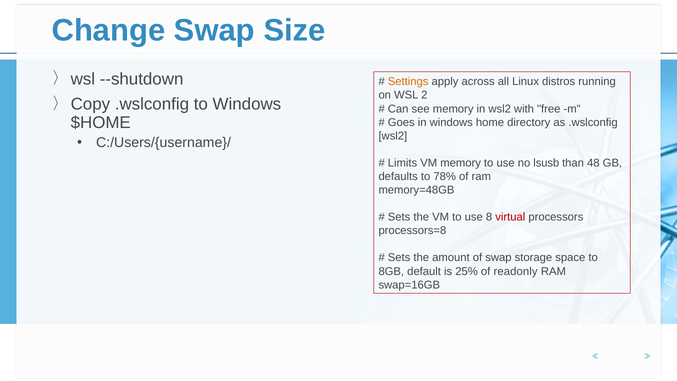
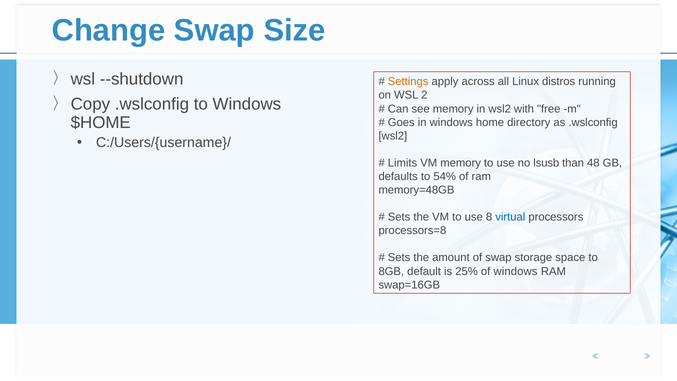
78%: 78% -> 54%
virtual colour: red -> blue
of readonly: readonly -> windows
